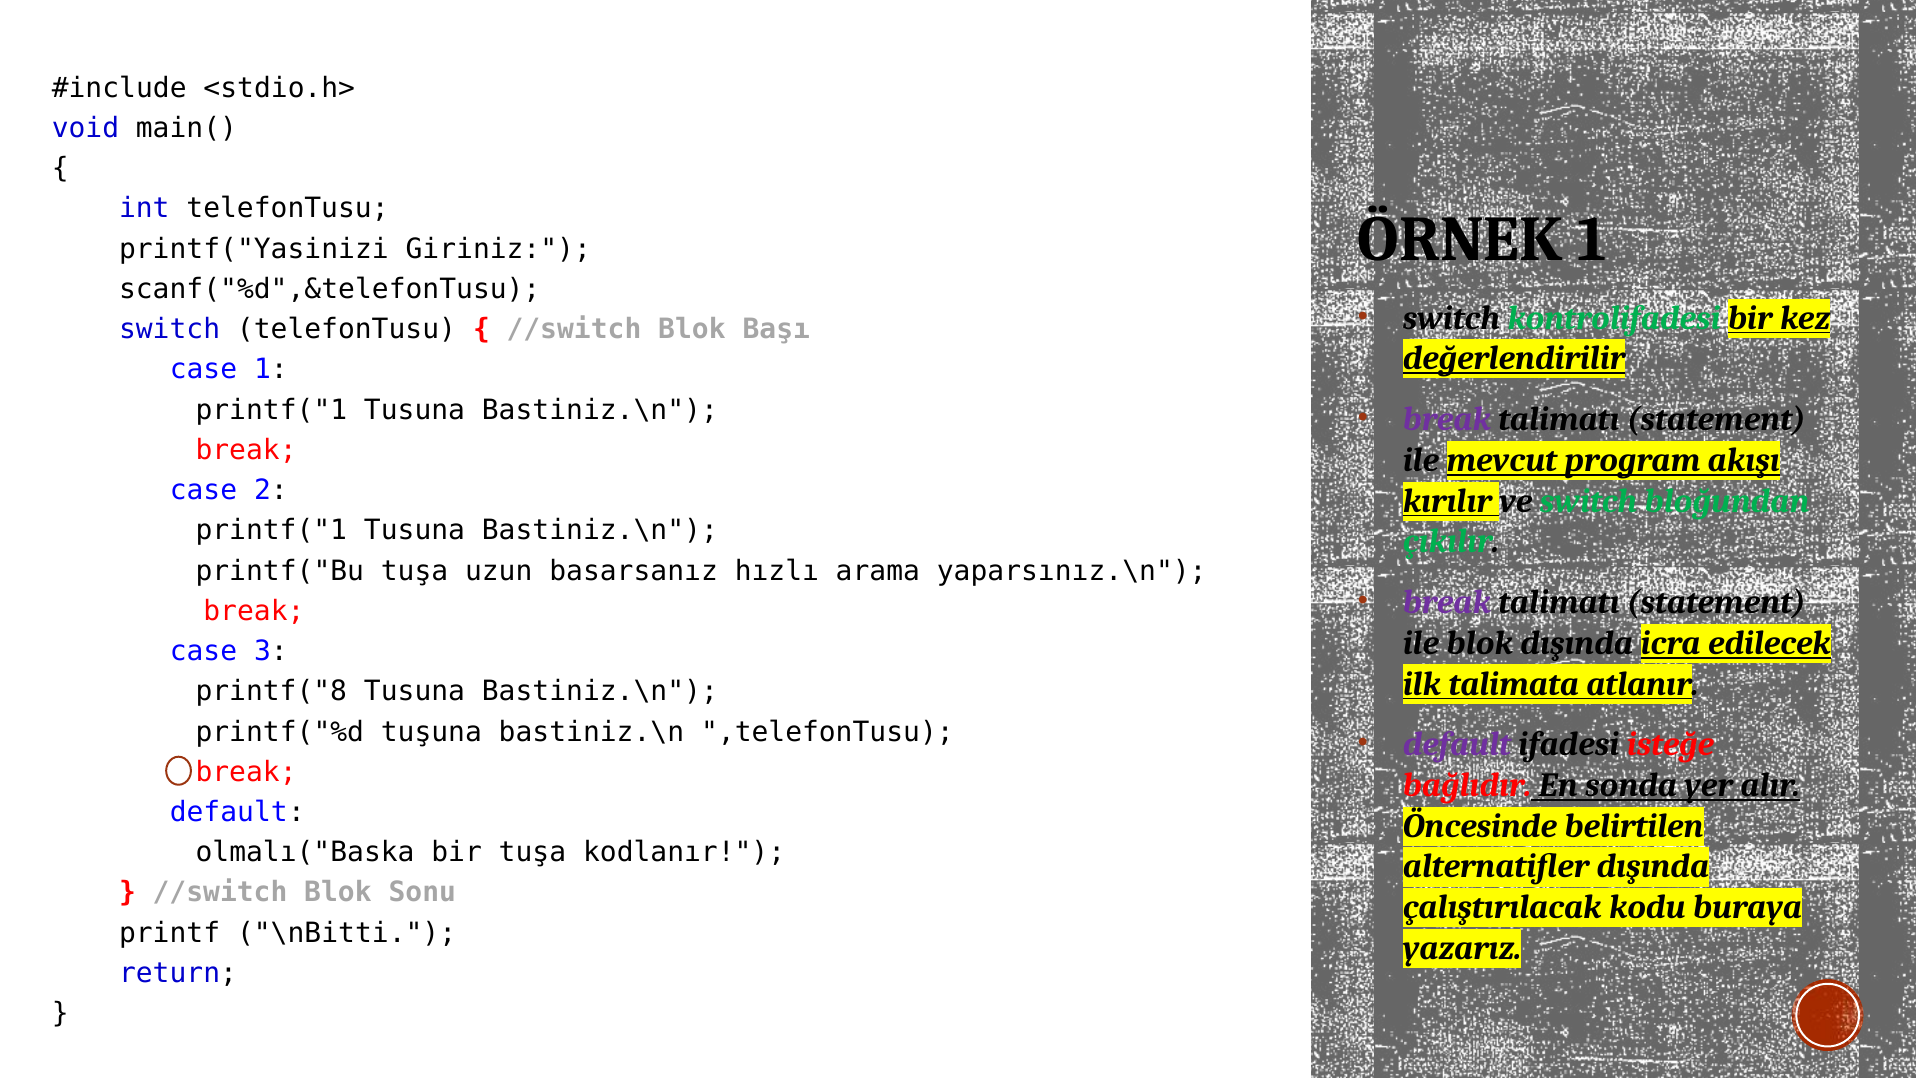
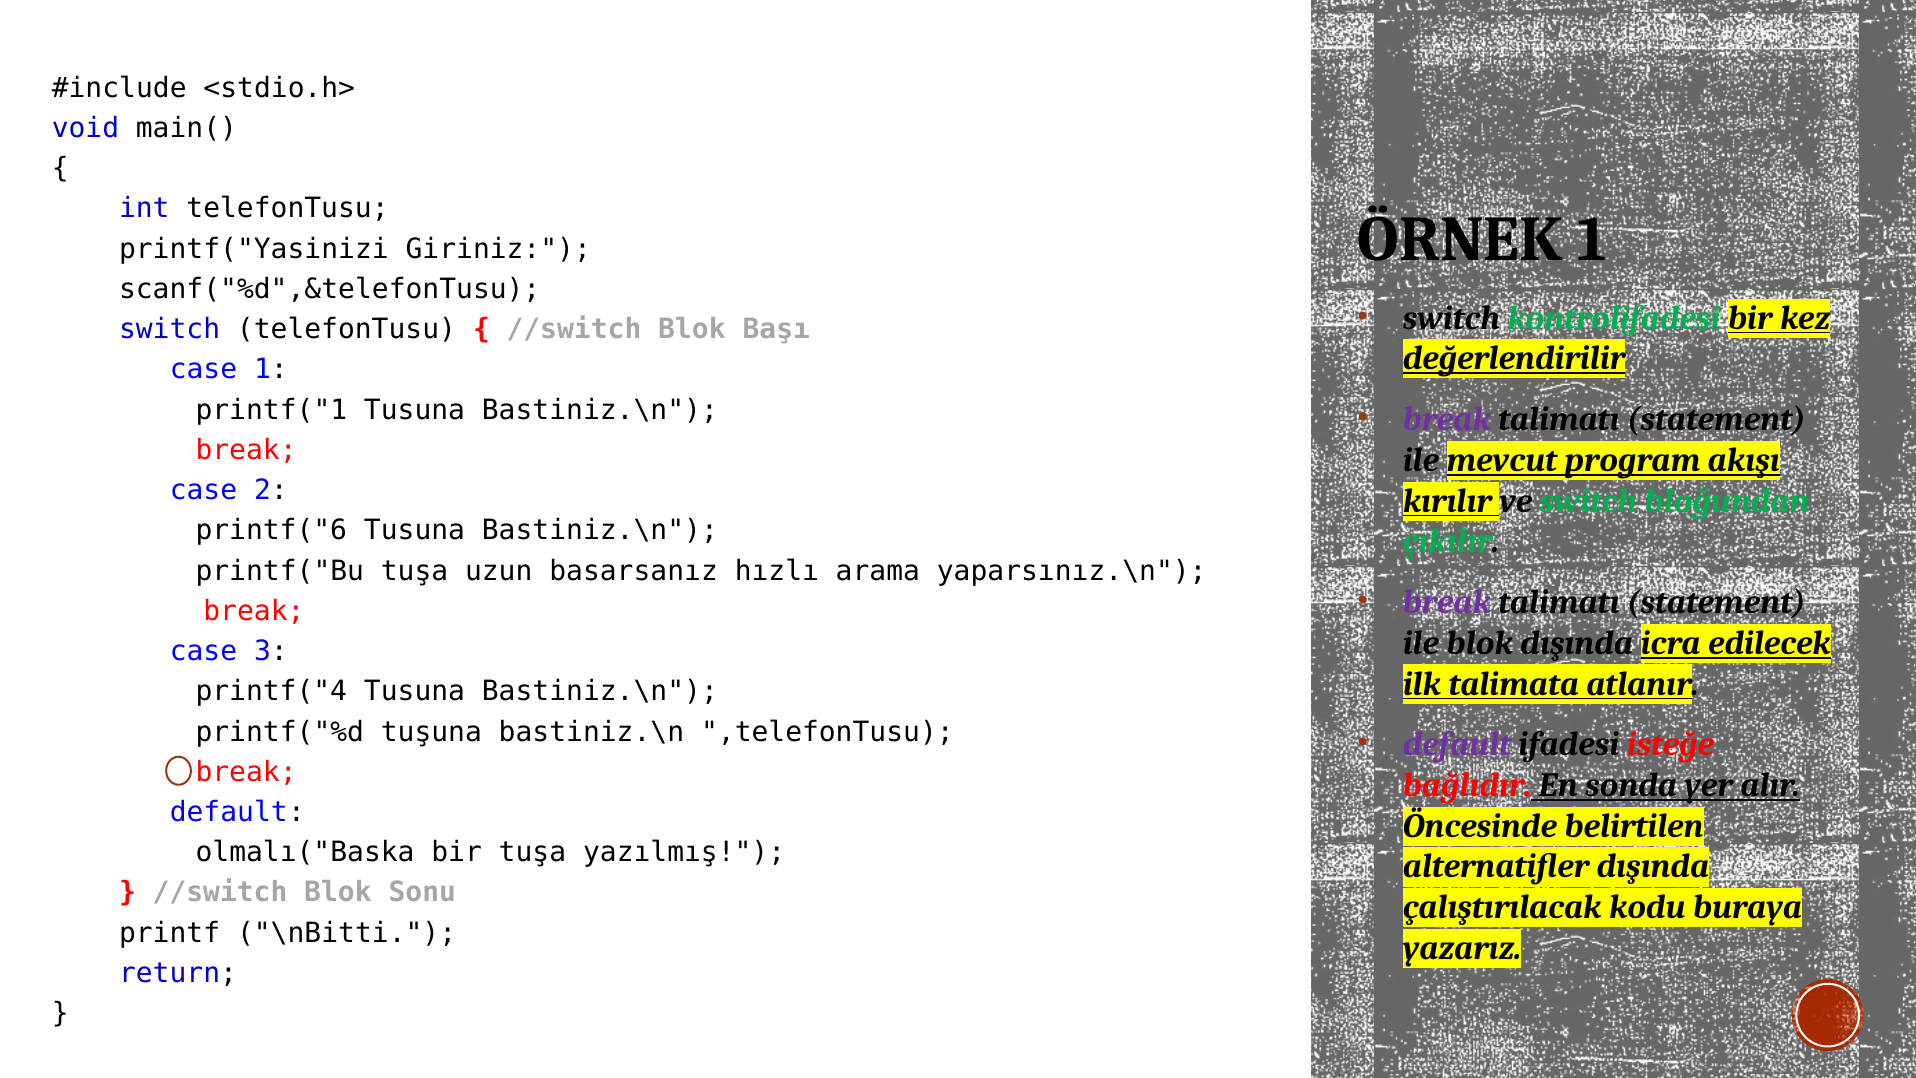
printf("1 at (271, 530): printf("1 -> printf("6
printf("8: printf("8 -> printf("4
kodlanır: kodlanır -> yazılmış
